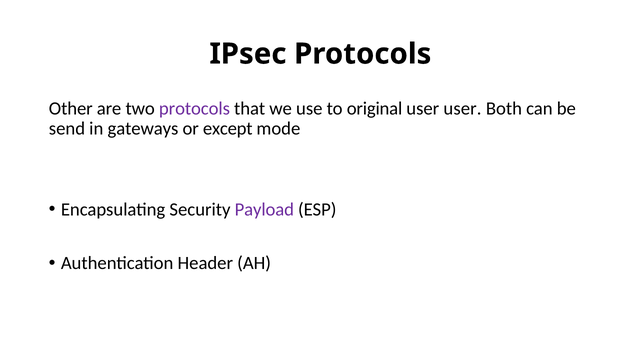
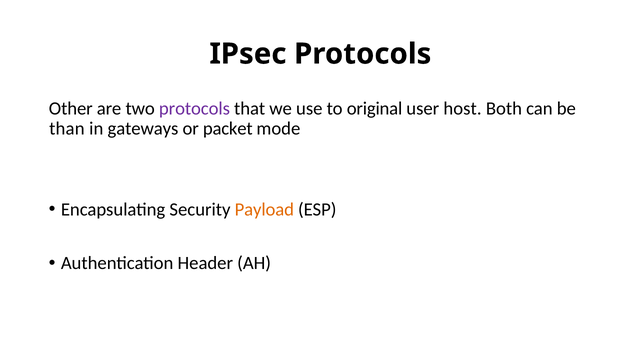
user user: user -> host
send: send -> than
except: except -> packet
Payload colour: purple -> orange
